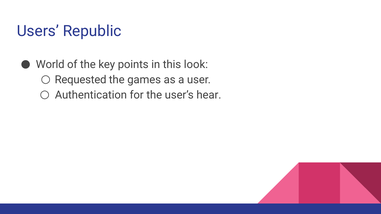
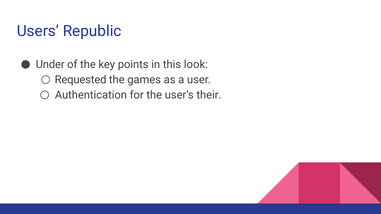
World: World -> Under
hear: hear -> their
